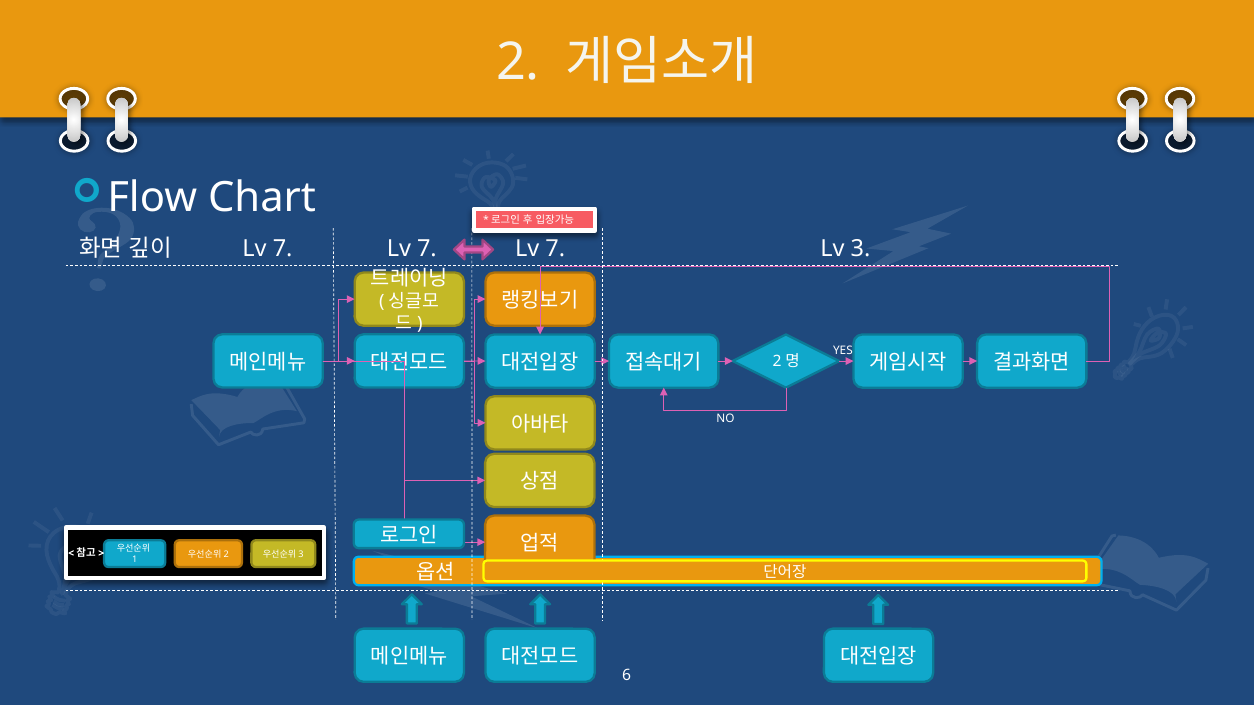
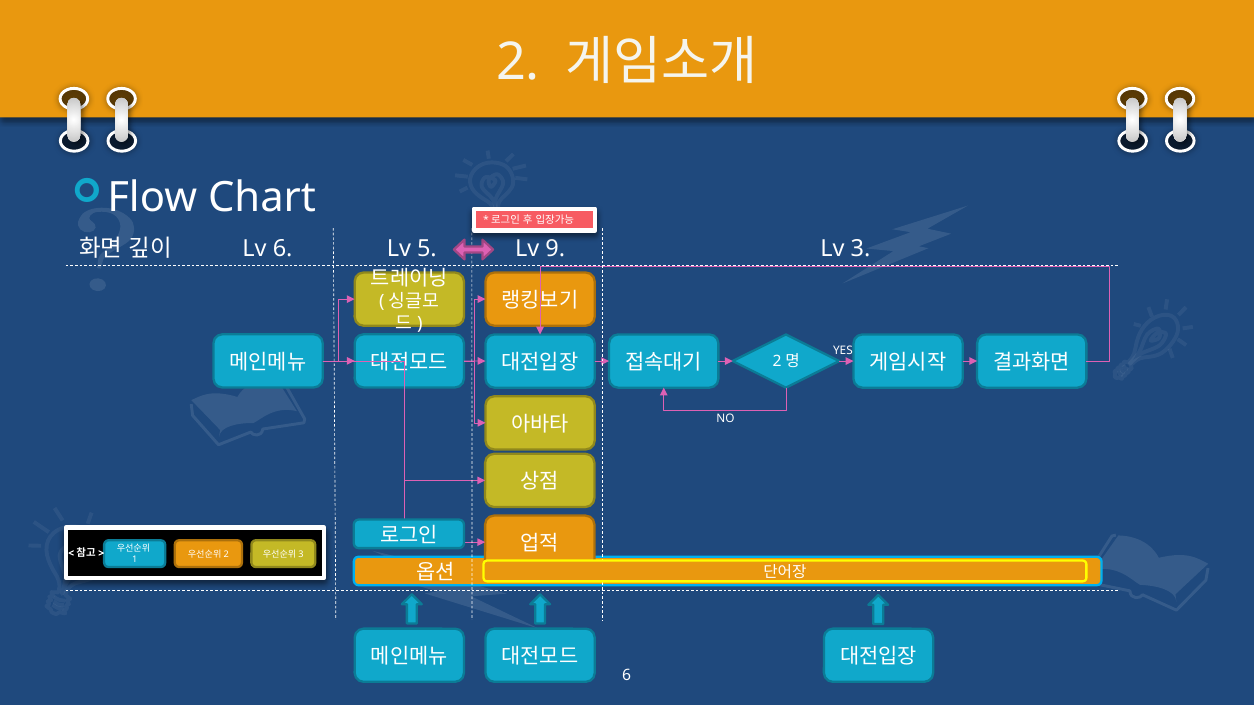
7 at (283, 249): 7 -> 6
7 at (427, 249): 7 -> 5
7 at (555, 249): 7 -> 9
